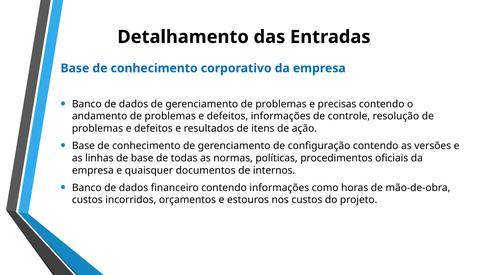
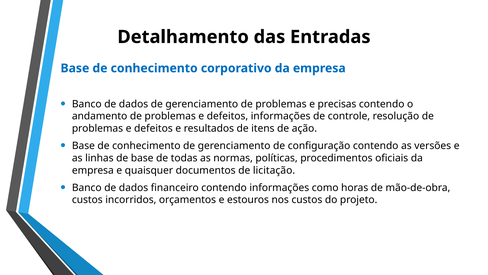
internos: internos -> licitação
